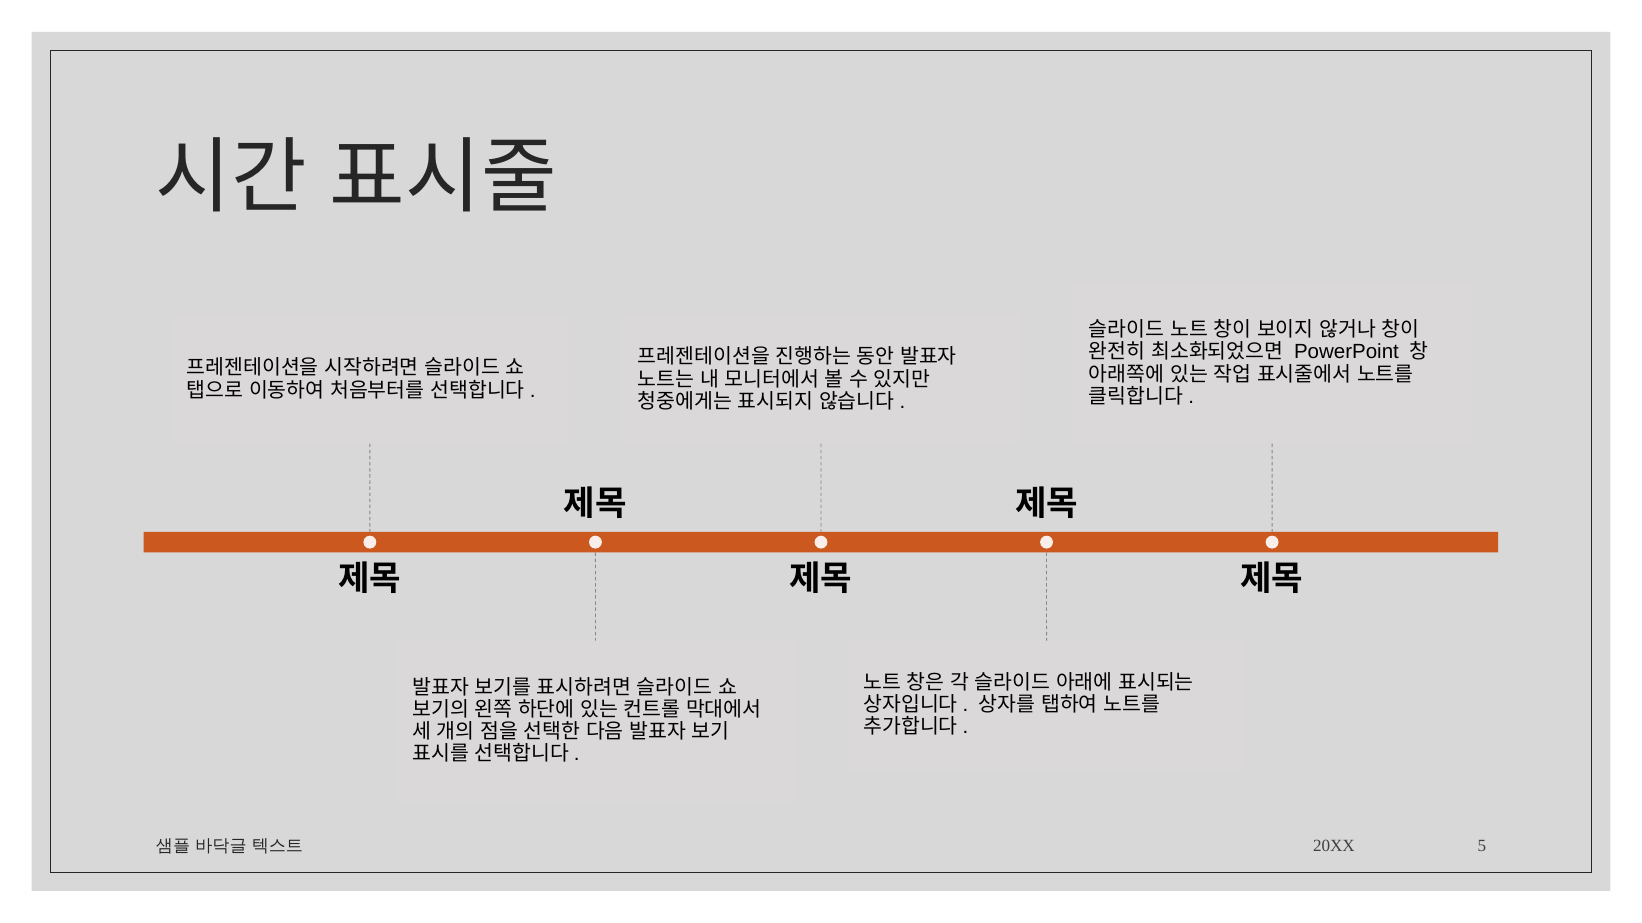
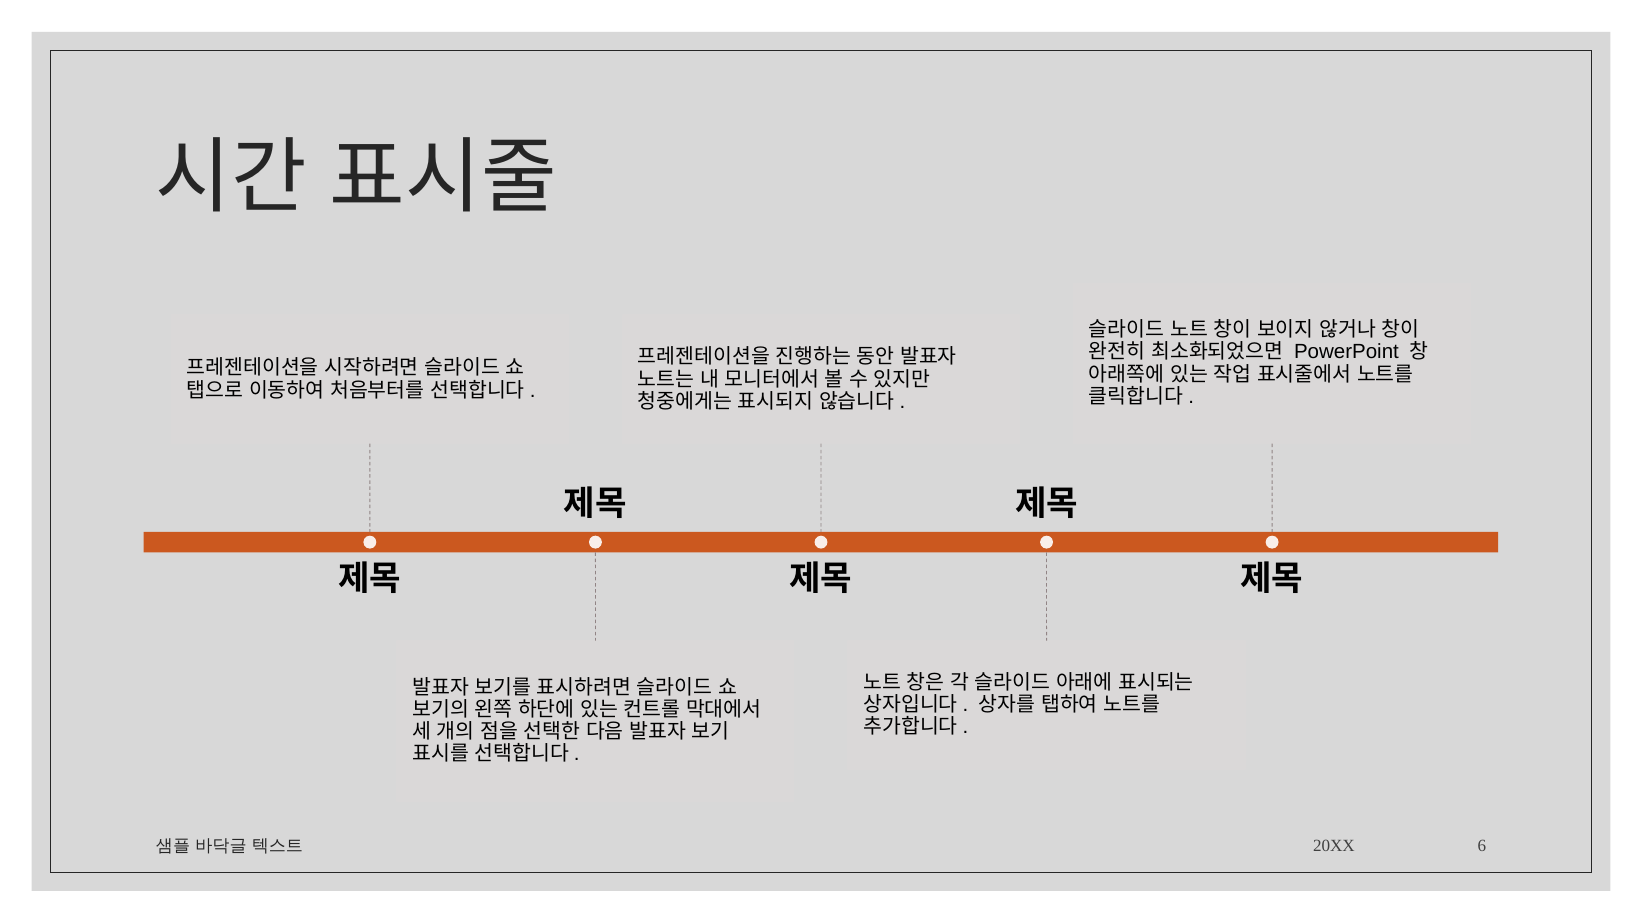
5: 5 -> 6
